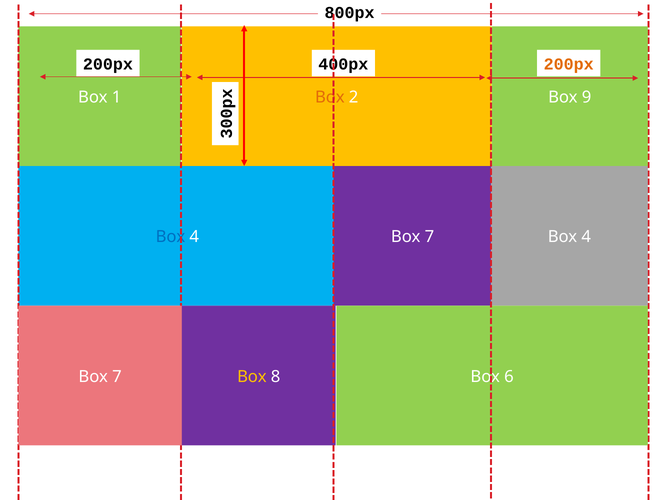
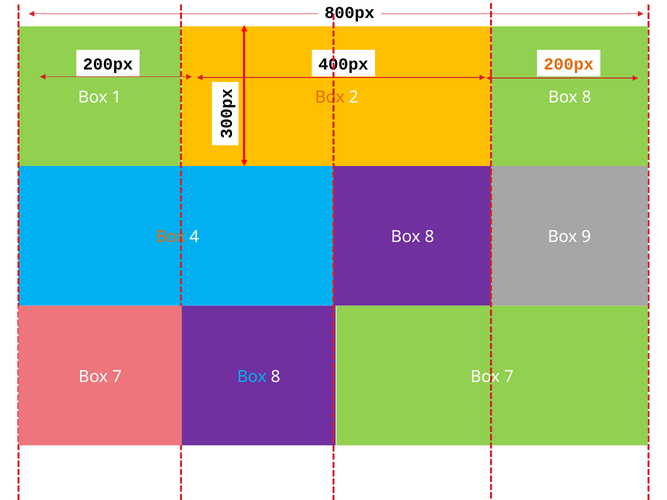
9 at (587, 97): 9 -> 8
Box at (170, 237) colour: blue -> orange
7 at (429, 237): 7 -> 8
4 at (586, 237): 4 -> 9
Box at (252, 377) colour: yellow -> light blue
8 Box 6: 6 -> 7
